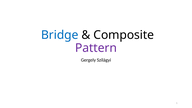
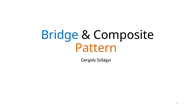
Pattern colour: purple -> orange
